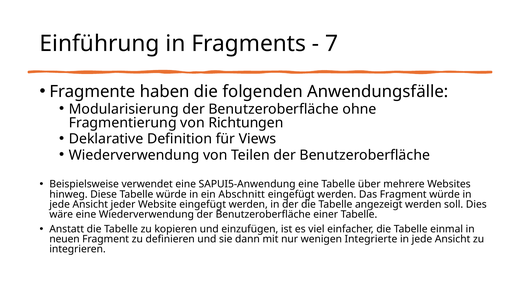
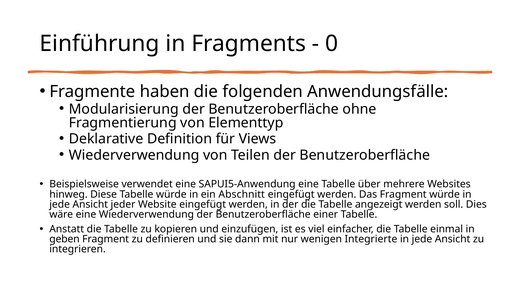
7: 7 -> 0
Richtungen: Richtungen -> Elementtyp
neuen: neuen -> geben
